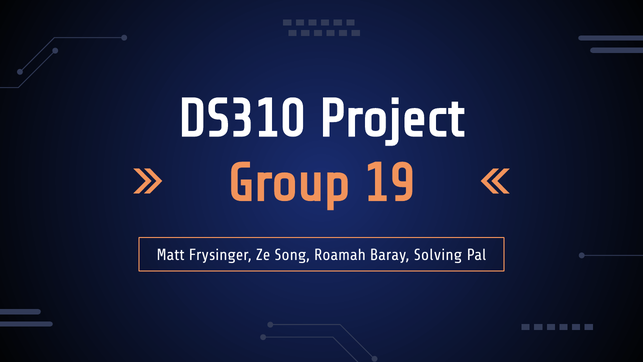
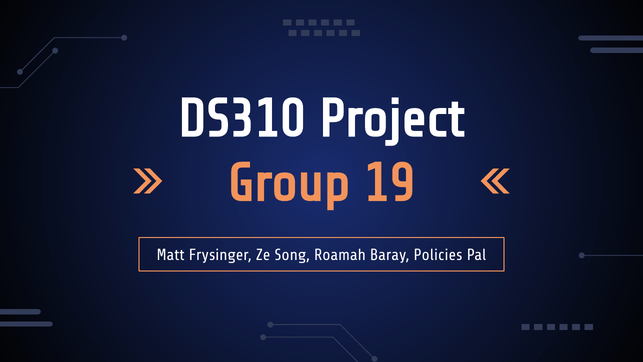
Solving: Solving -> Policies
